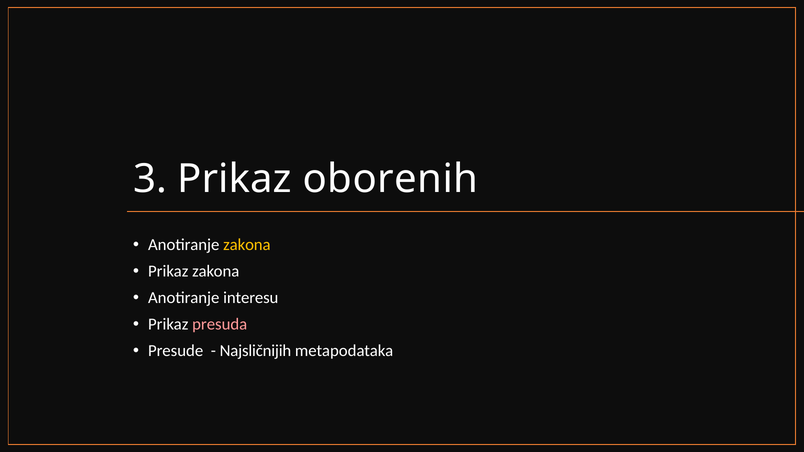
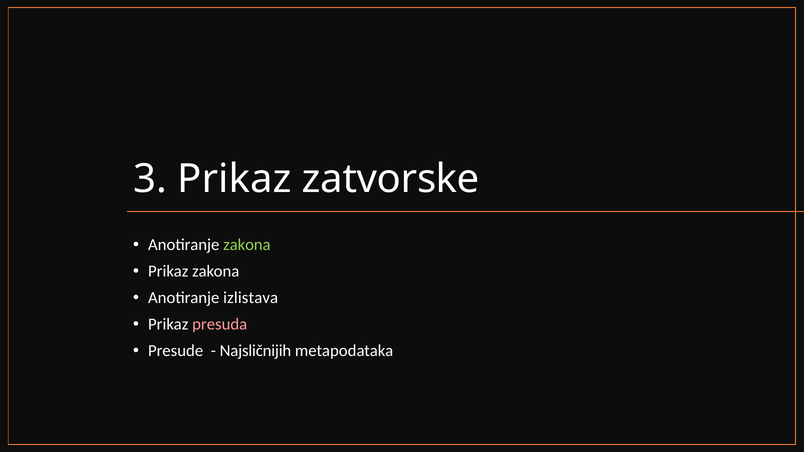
oborenih: oborenih -> zatvorske
zakona at (247, 245) colour: yellow -> light green
interesu: interesu -> izlistava
